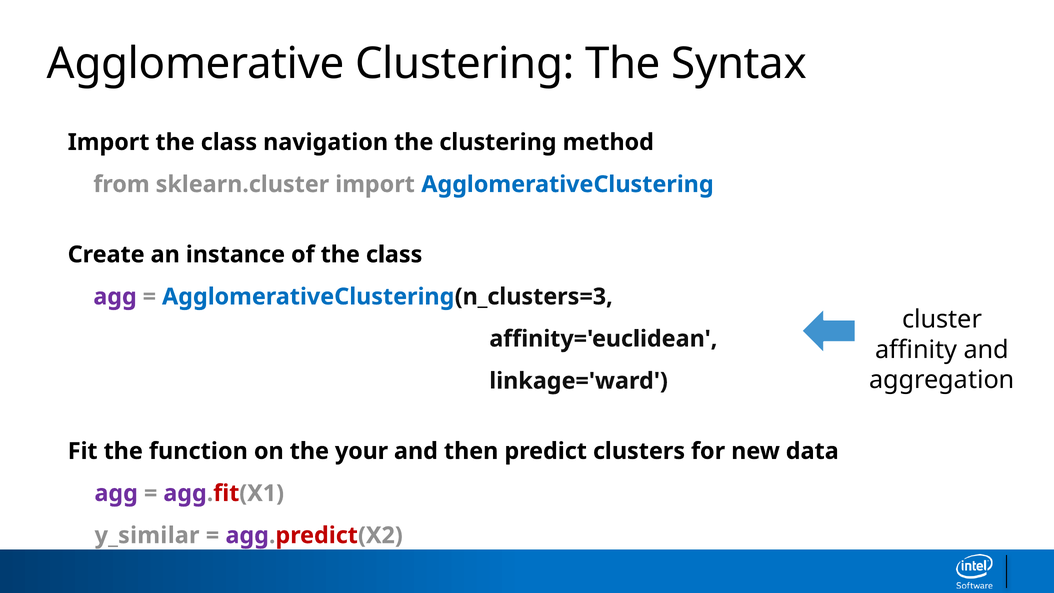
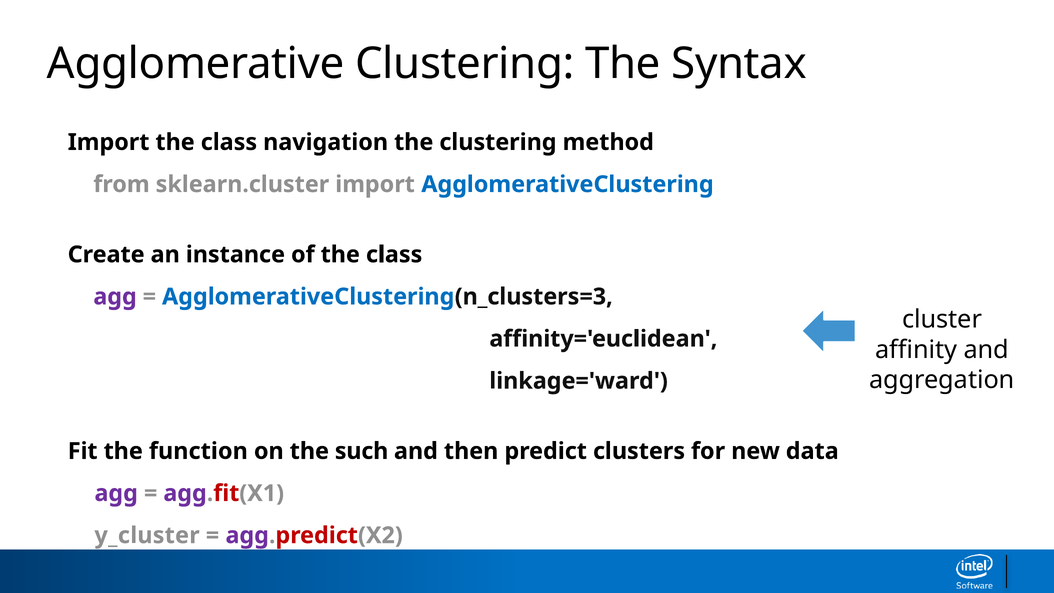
your: your -> such
y_similar: y_similar -> y_cluster
